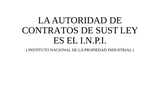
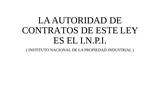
SUST: SUST -> ESTE
